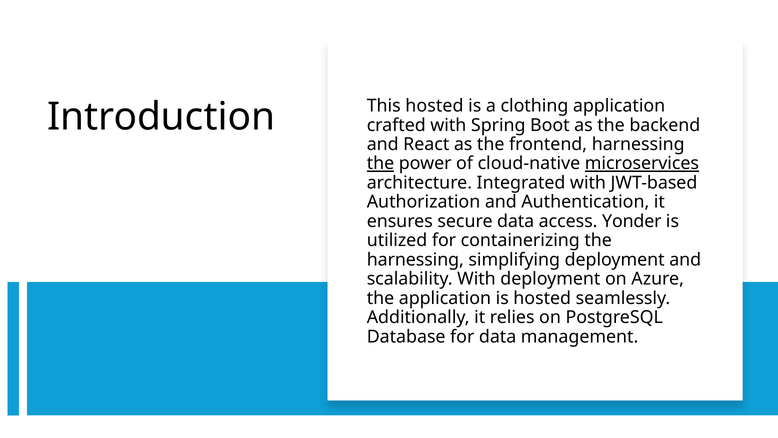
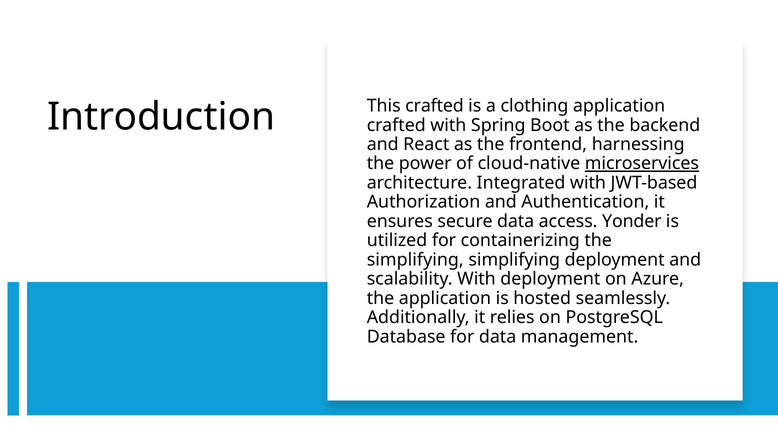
This hosted: hosted -> crafted
the at (381, 163) underline: present -> none
harnessing at (415, 260): harnessing -> simplifying
